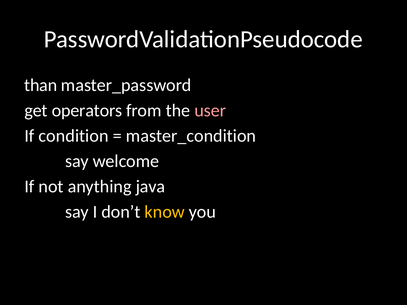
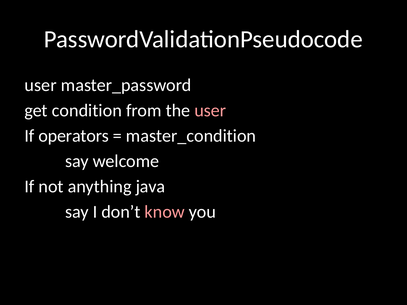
than at (41, 85): than -> user
operators: operators -> condition
condition: condition -> operators
know colour: yellow -> pink
